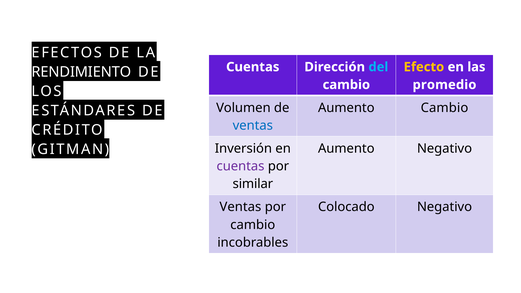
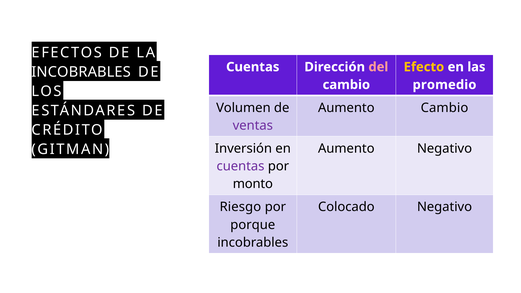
del colour: light blue -> pink
RENDIMIENTO at (81, 72): RENDIMIENTO -> INCOBRABLES
ventas at (253, 126) colour: blue -> purple
similar: similar -> monto
Ventas at (240, 207): Ventas -> Riesgo
cambio at (253, 225): cambio -> porque
